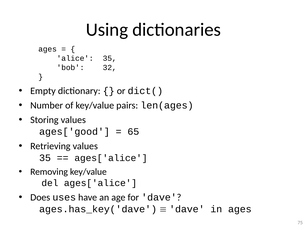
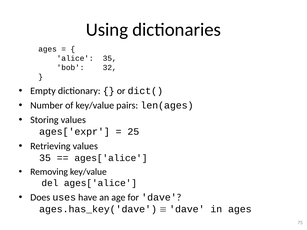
ages['good: ages['good -> ages['expr
65: 65 -> 25
